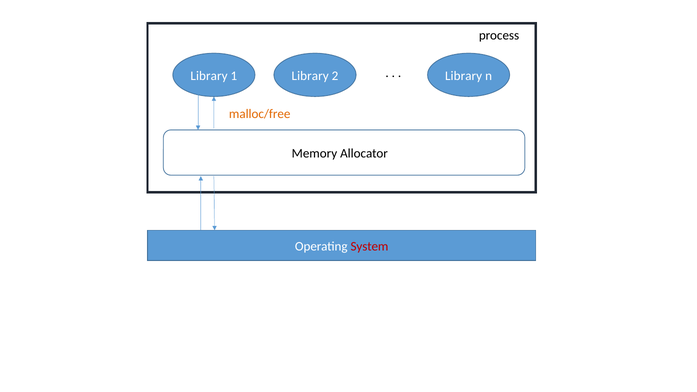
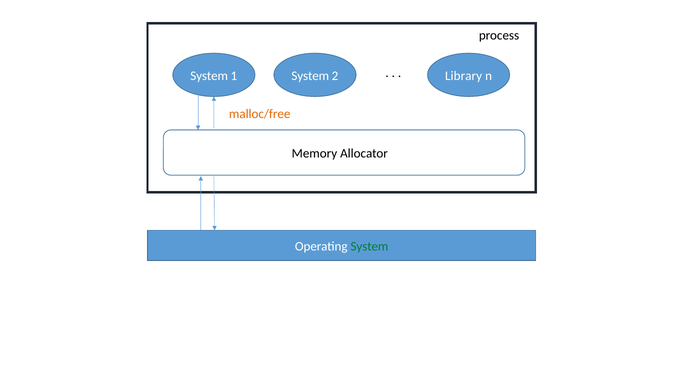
Library at (209, 76): Library -> System
Library at (310, 76): Library -> System
System at (369, 246) colour: red -> green
